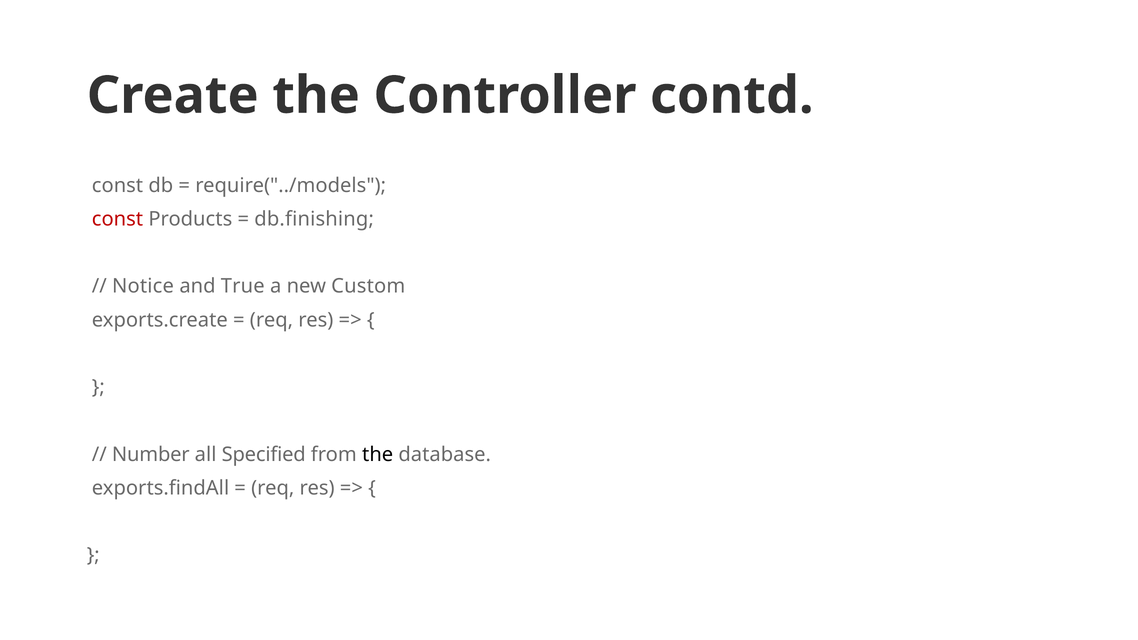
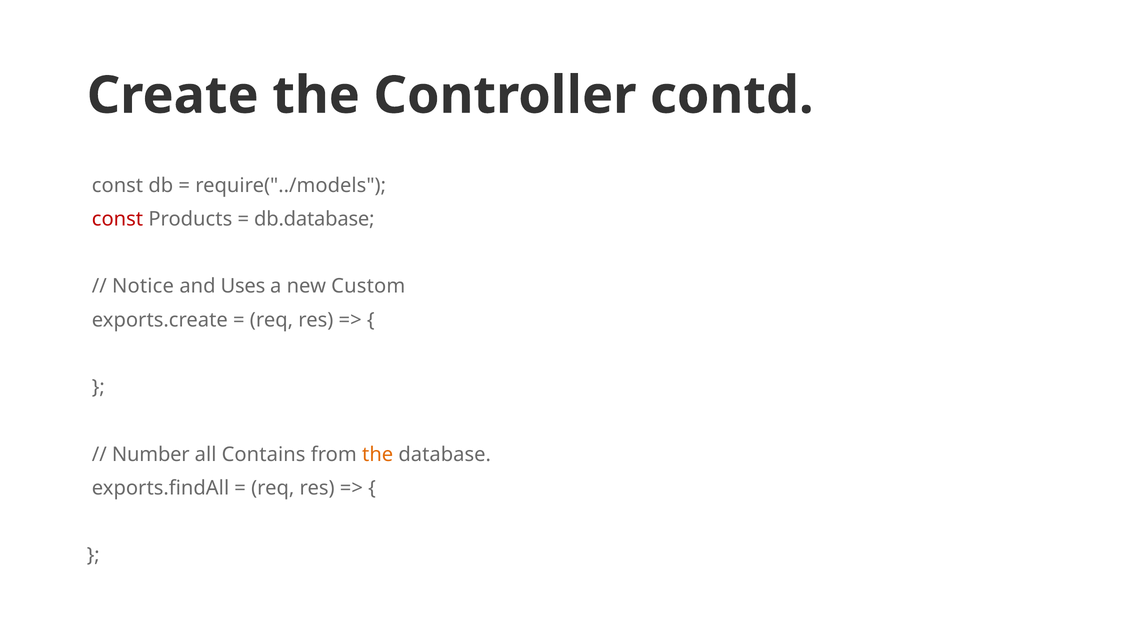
db.finishing: db.finishing -> db.database
True: True -> Uses
Specified: Specified -> Contains
the at (378, 455) colour: black -> orange
